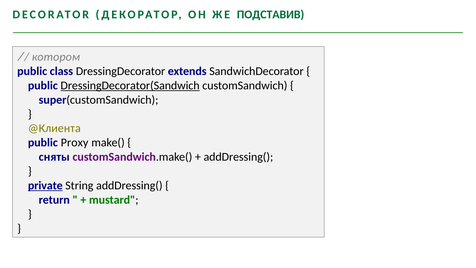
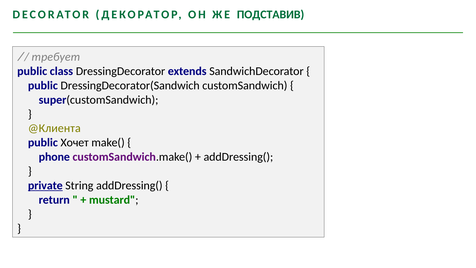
котором: котором -> требует
DressingDecorator(Sandwich underline: present -> none
Proxy: Proxy -> Хочет
сняты: сняты -> phone
